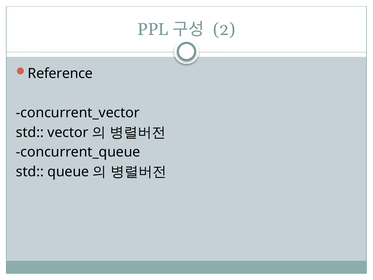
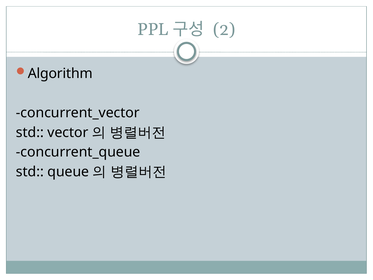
Reference: Reference -> Algorithm
